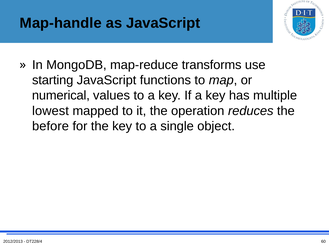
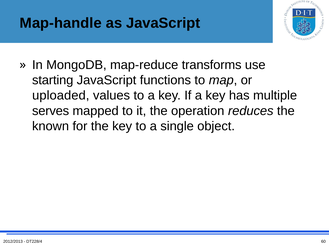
numerical: numerical -> uploaded
lowest: lowest -> serves
before: before -> known
